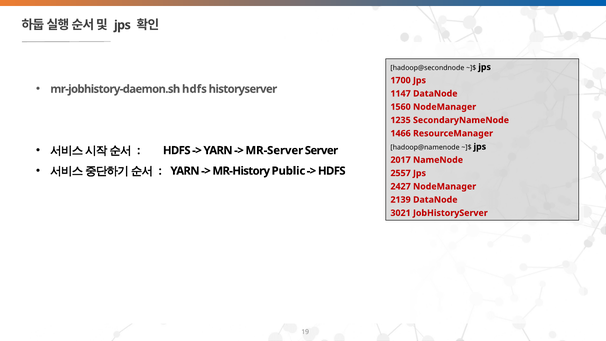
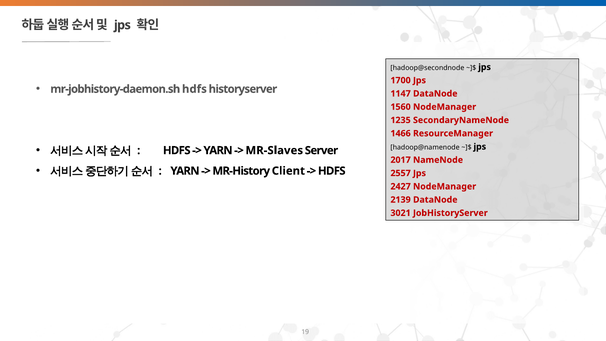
MR-Server: MR-Server -> MR-Slaves
Public: Public -> Client
